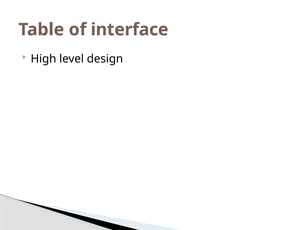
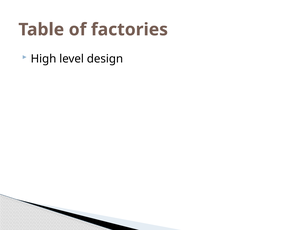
interface: interface -> factories
